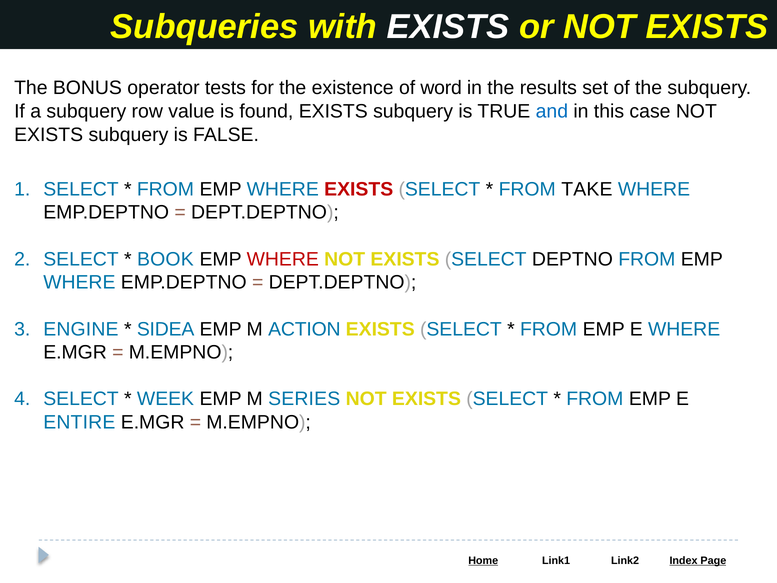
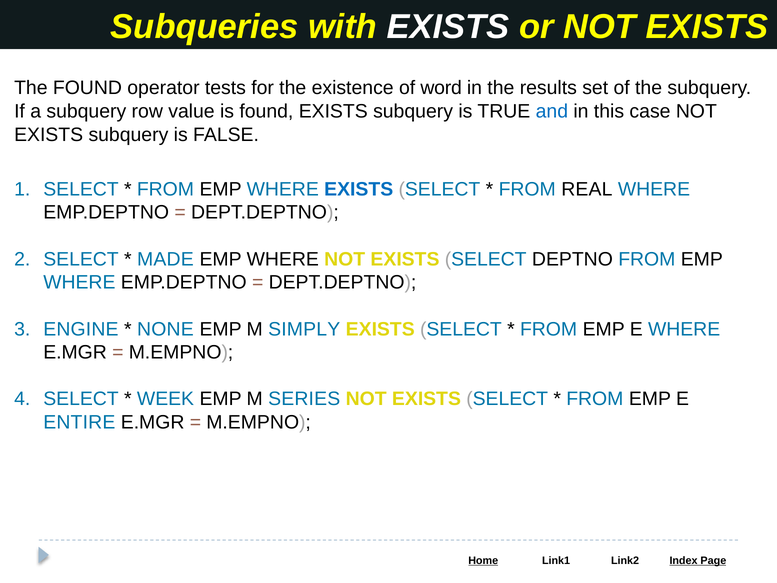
The BONUS: BONUS -> FOUND
EXISTS at (359, 189) colour: red -> blue
TAKE: TAKE -> REAL
BOOK: BOOK -> MADE
WHERE at (283, 259) colour: red -> black
SIDEA: SIDEA -> NONE
ACTION: ACTION -> SIMPLY
